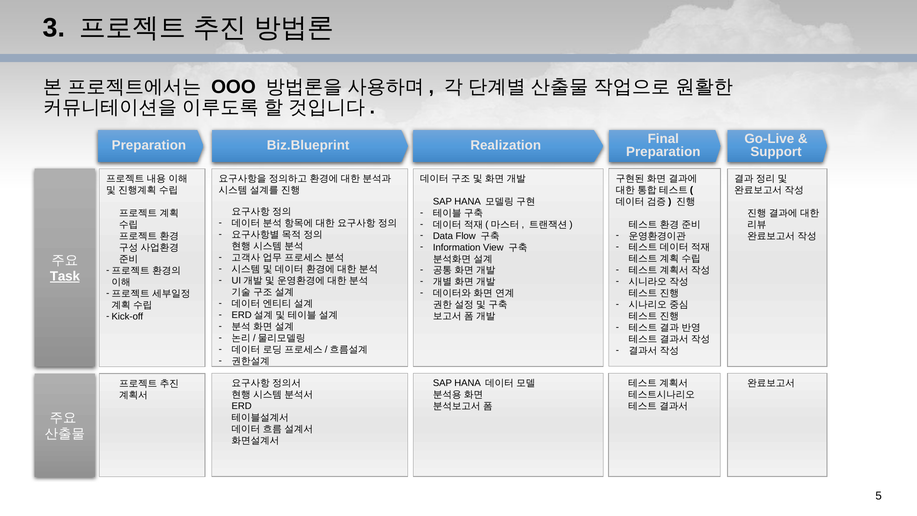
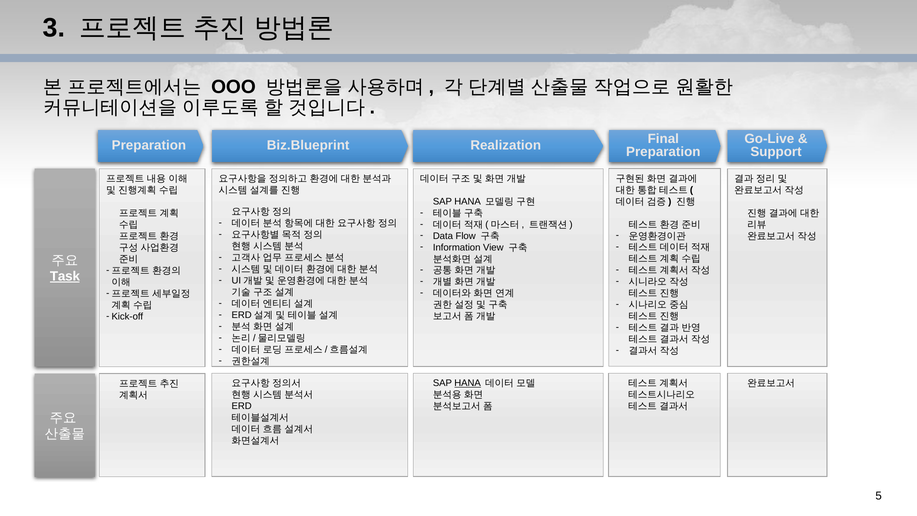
HANA at (468, 383) underline: none -> present
